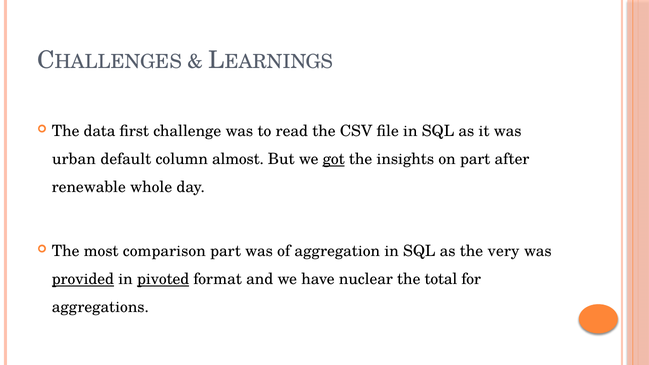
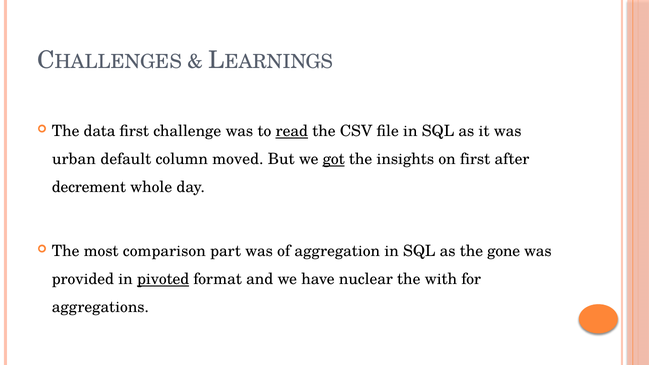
read underline: none -> present
almost: almost -> moved
on part: part -> first
renewable: renewable -> decrement
very: very -> gone
provided underline: present -> none
total: total -> with
